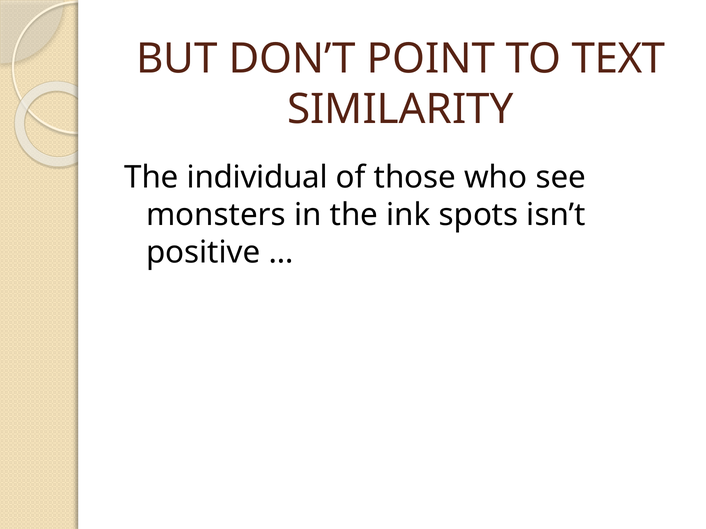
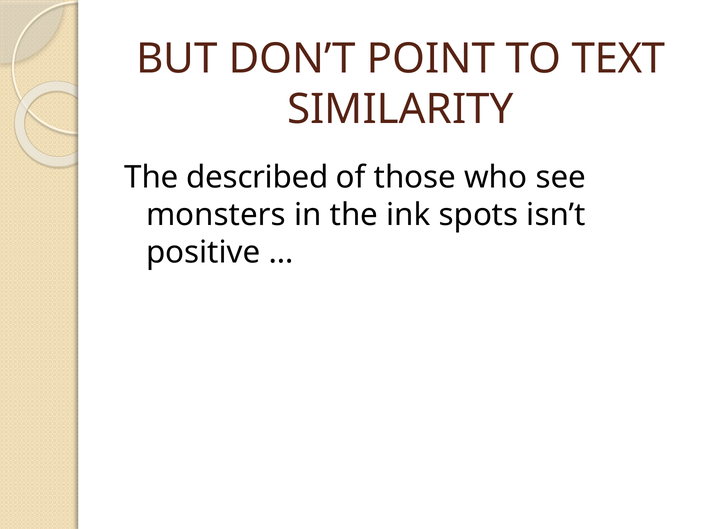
individual: individual -> described
